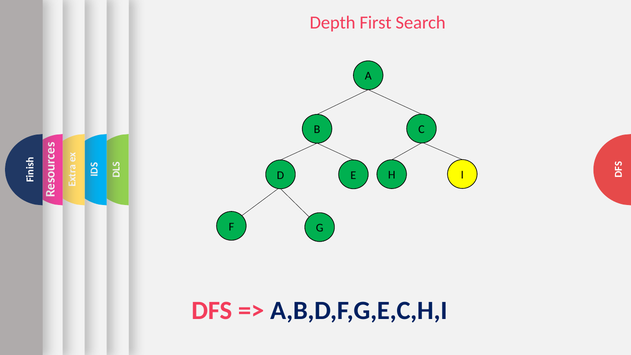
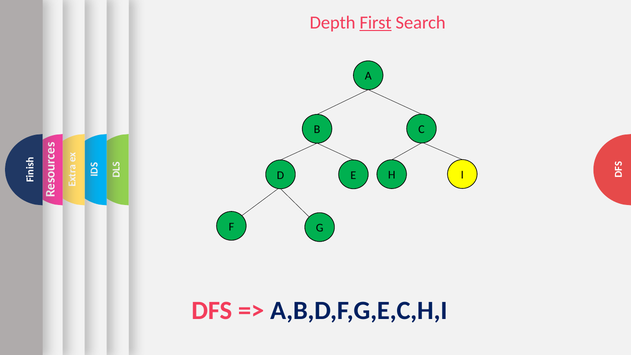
First underline: none -> present
